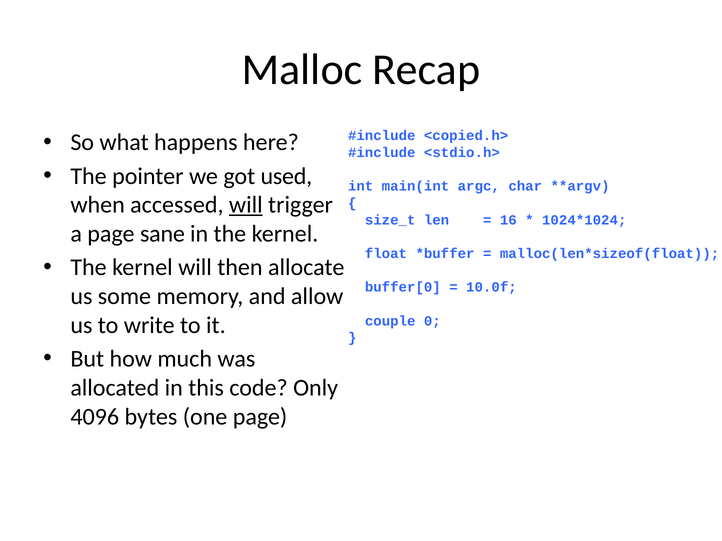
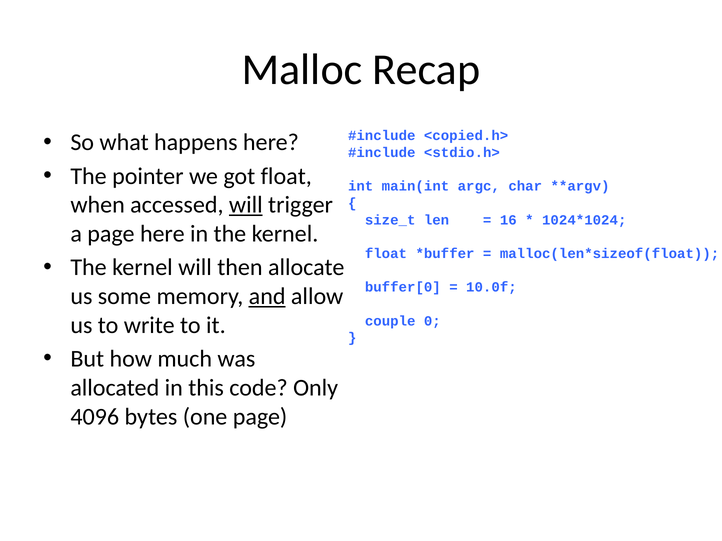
got used: used -> float
page sane: sane -> here
and underline: none -> present
